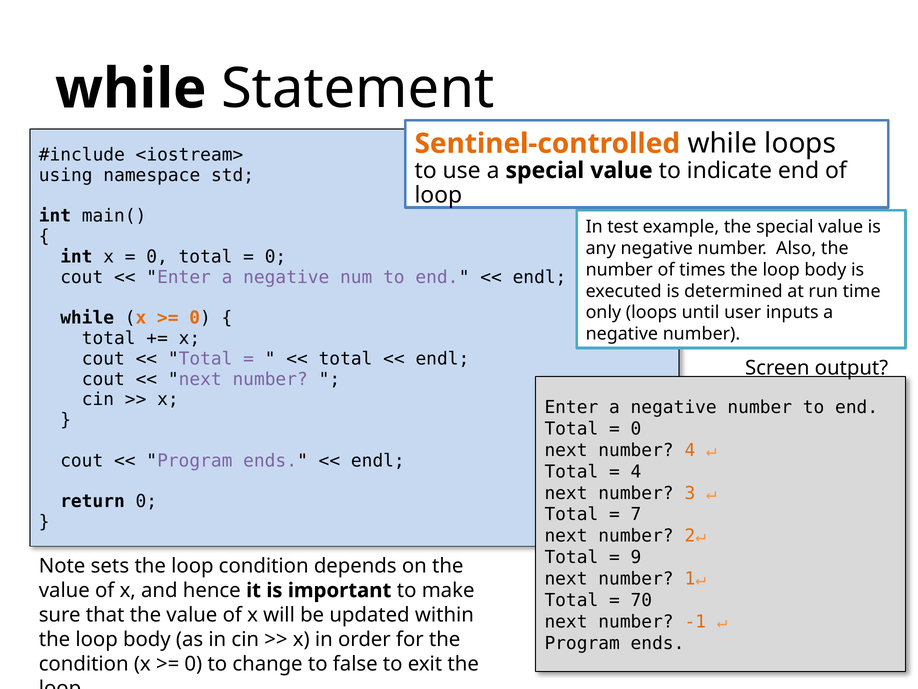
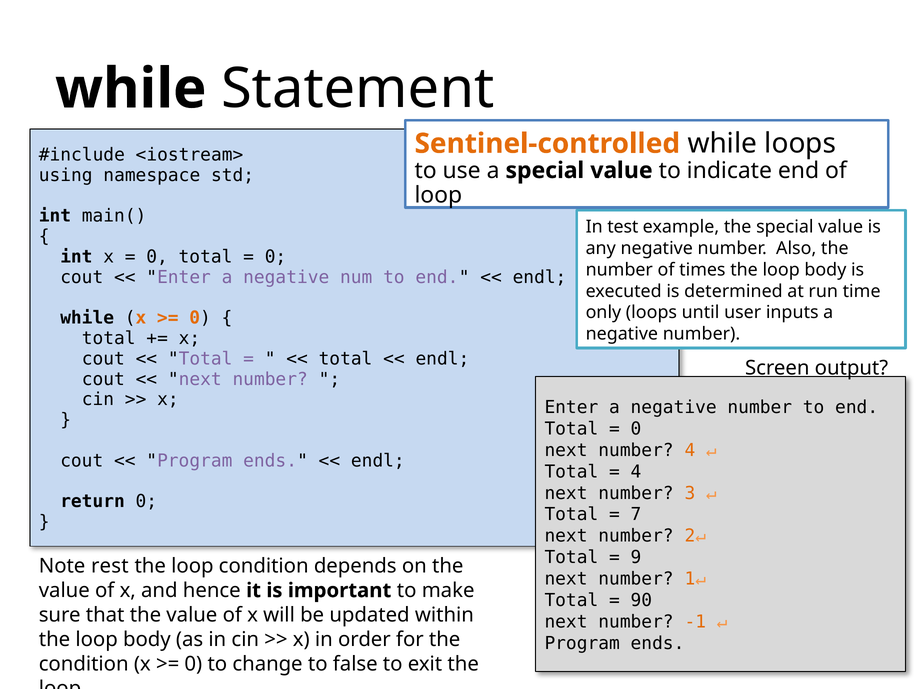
sets: sets -> rest
70: 70 -> 90
